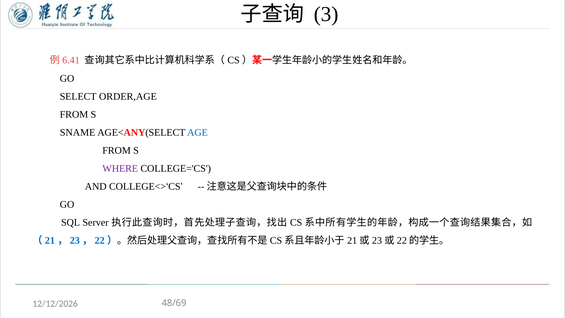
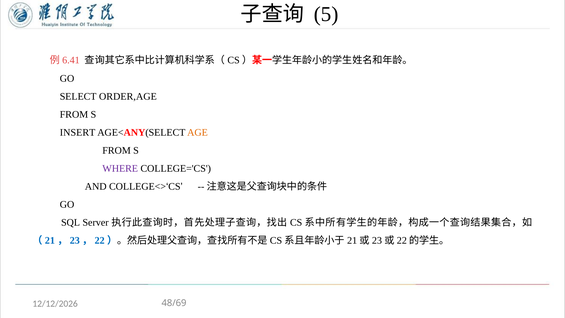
3: 3 -> 5
SNAME: SNAME -> INSERT
AGE colour: blue -> orange
